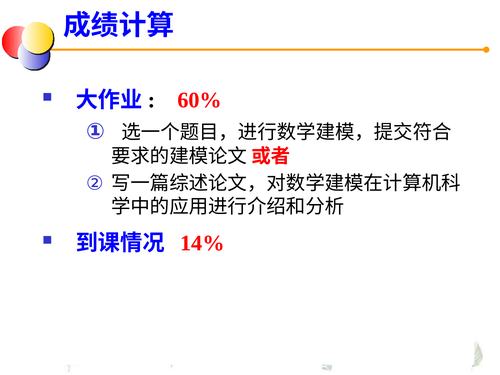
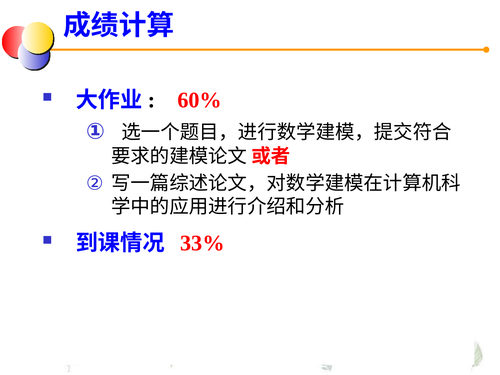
14%: 14% -> 33%
